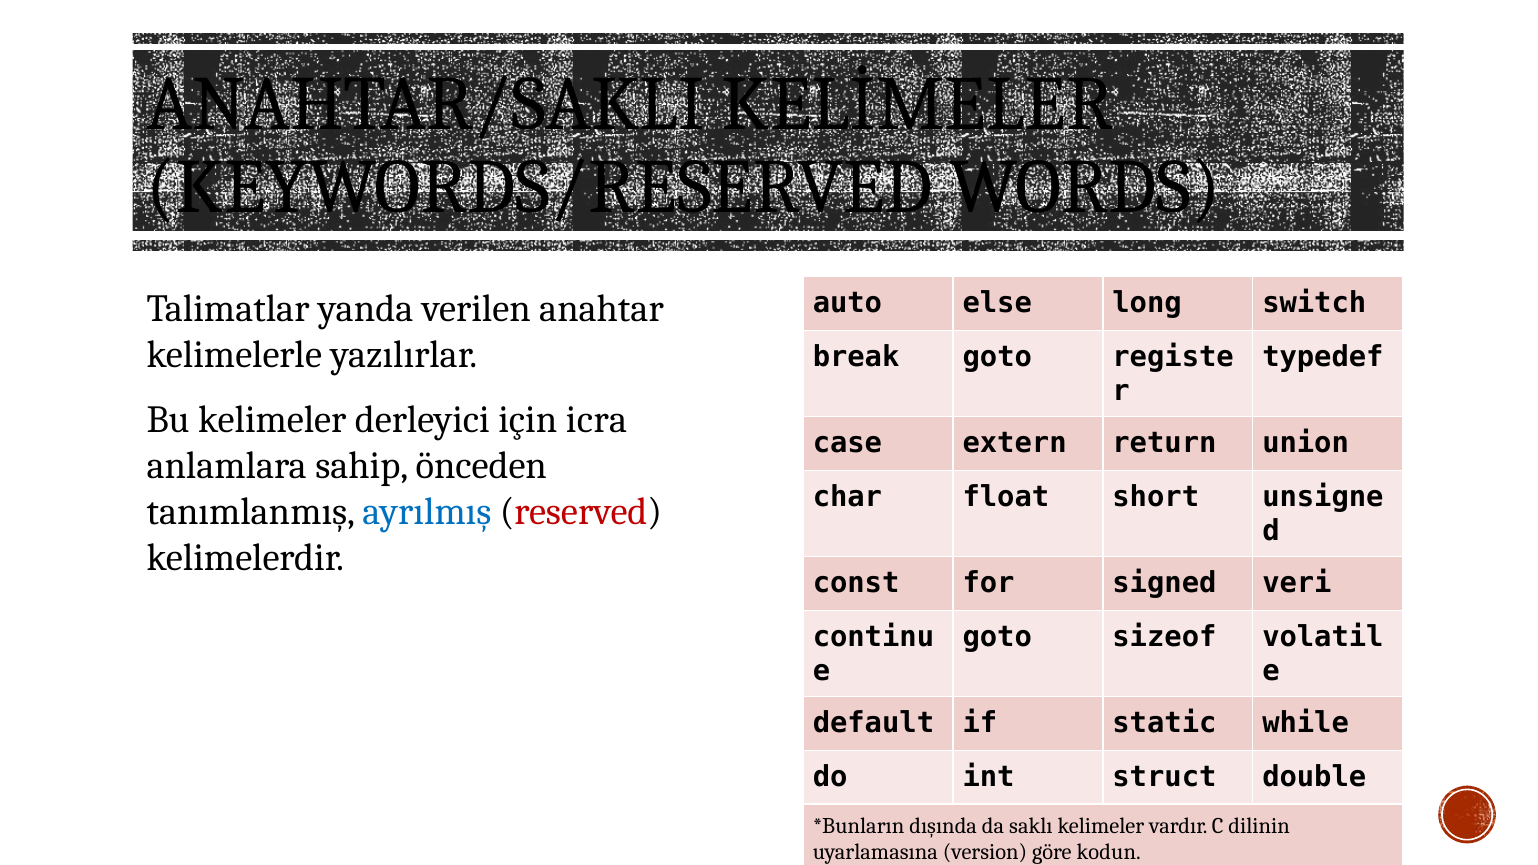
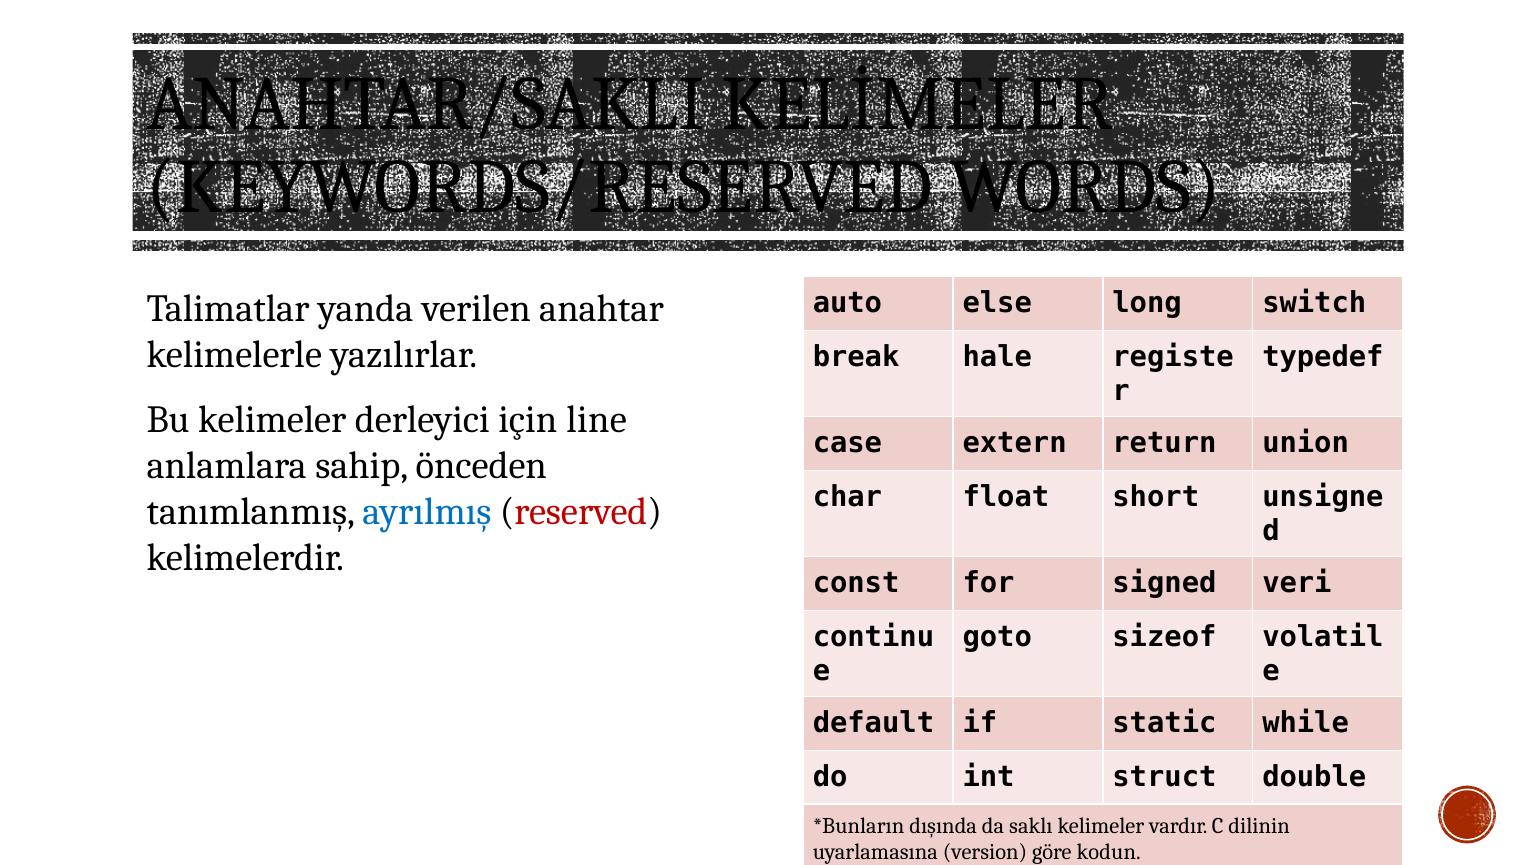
break goto: goto -> hale
icra: icra -> line
